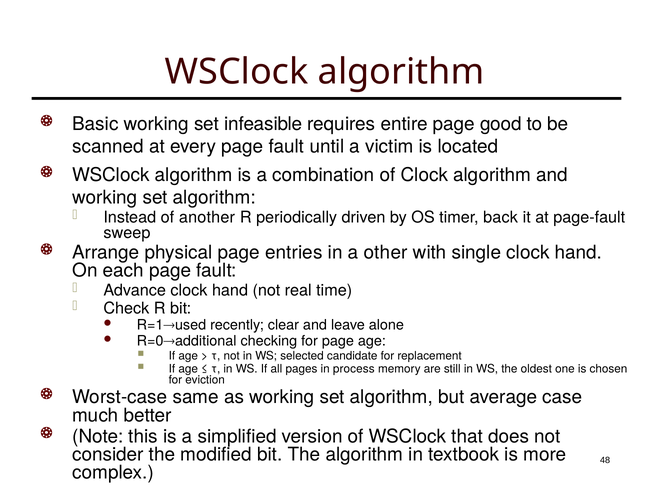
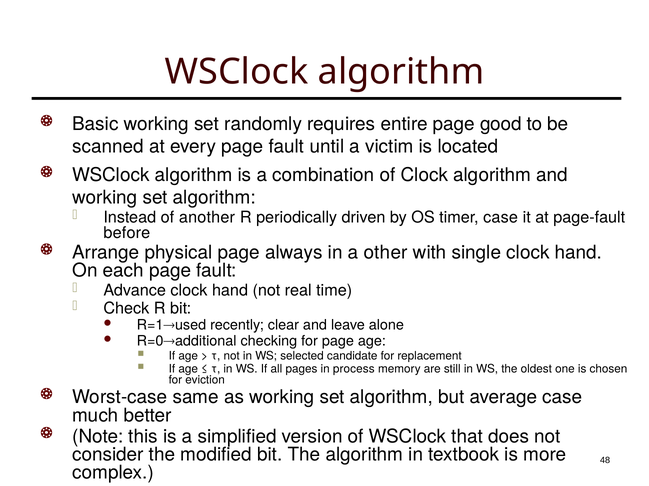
infeasible: infeasible -> randomly
timer back: back -> case
sweep: sweep -> before
entries: entries -> always
